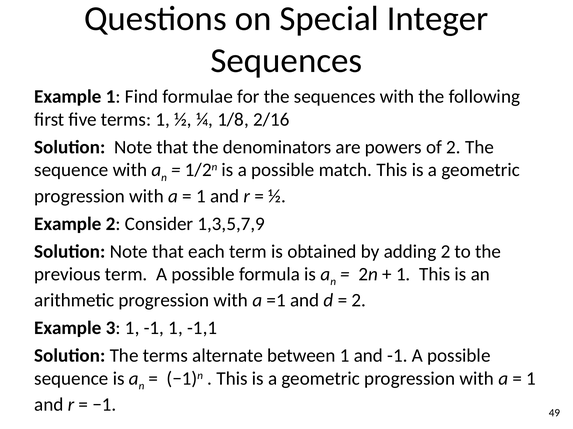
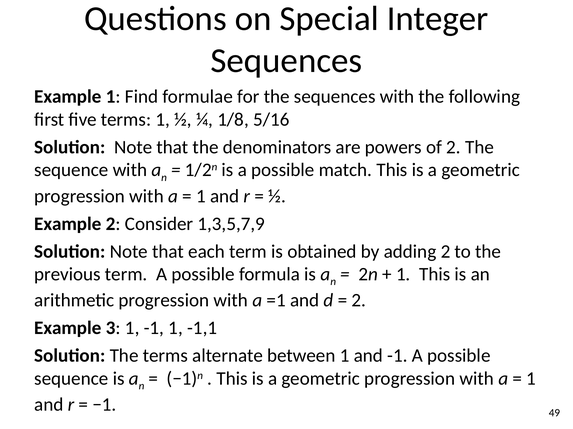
2/16: 2/16 -> 5/16
